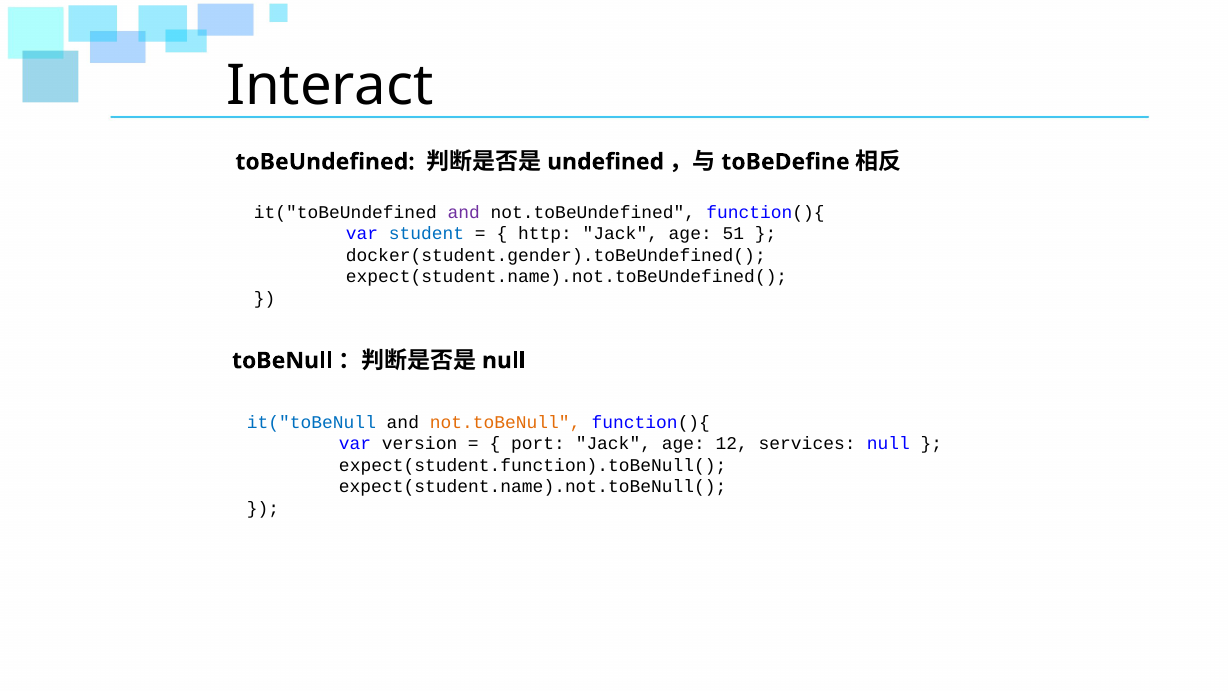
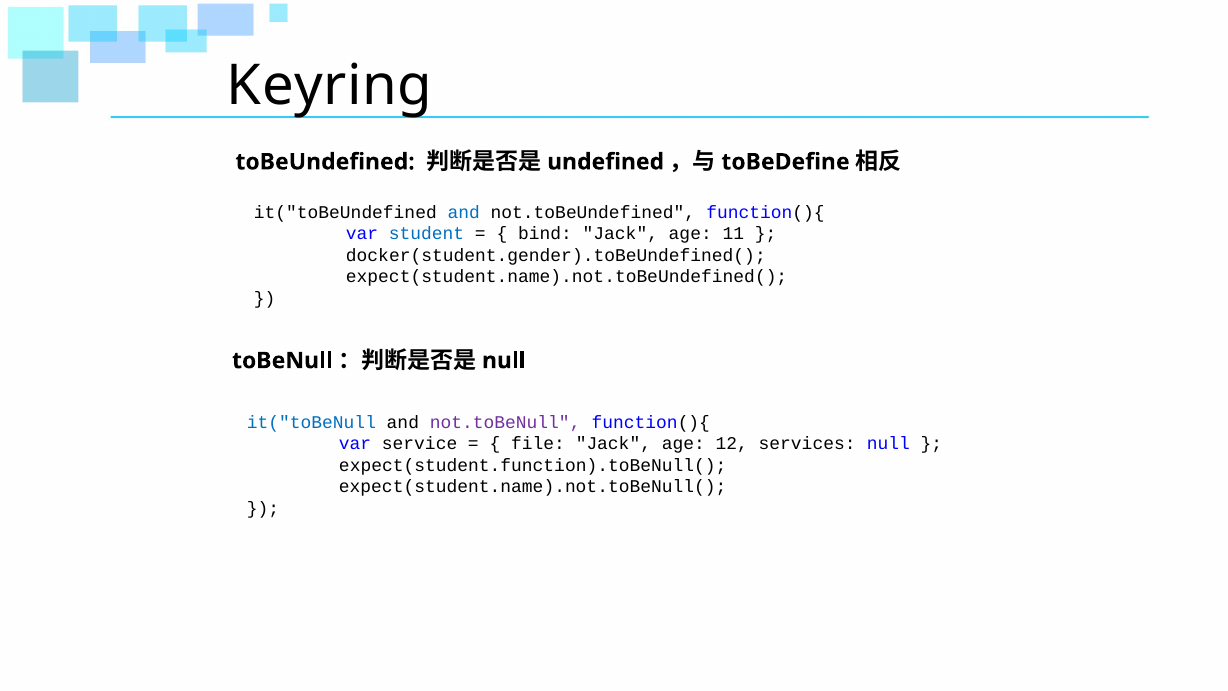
Interact: Interact -> Keyring
and at (464, 212) colour: purple -> blue
http: http -> bind
51: 51 -> 11
not.toBeNull colour: orange -> purple
version: version -> service
port: port -> file
